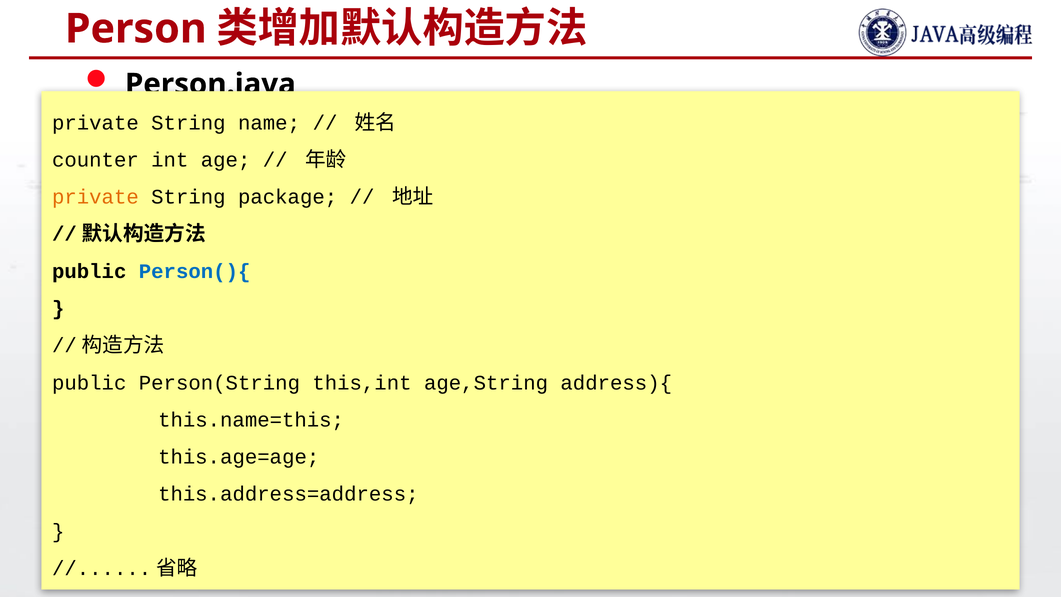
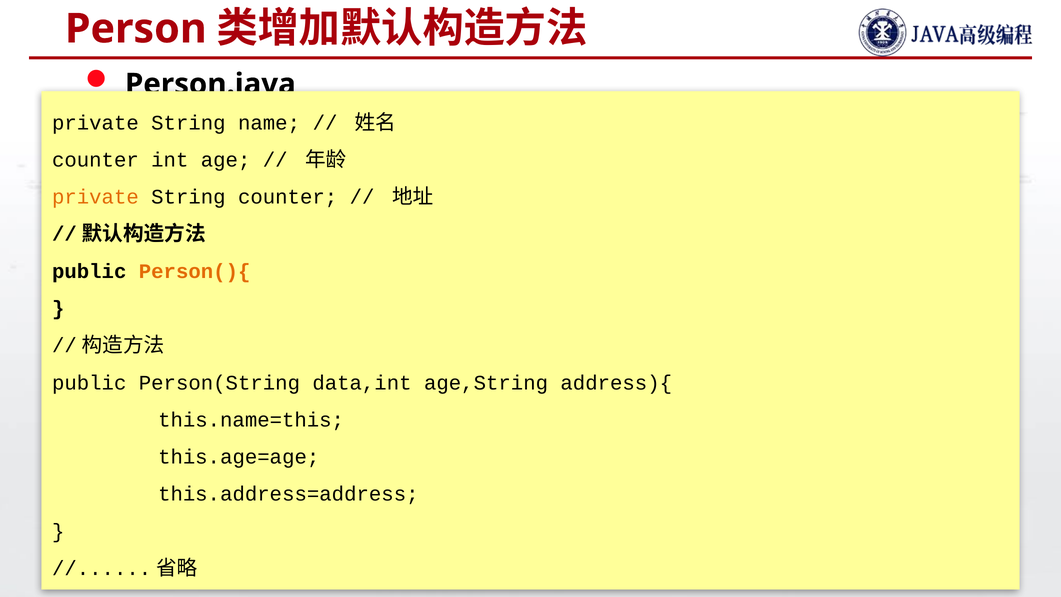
String package: package -> counter
Person(){ colour: blue -> orange
this,int: this,int -> data,int
